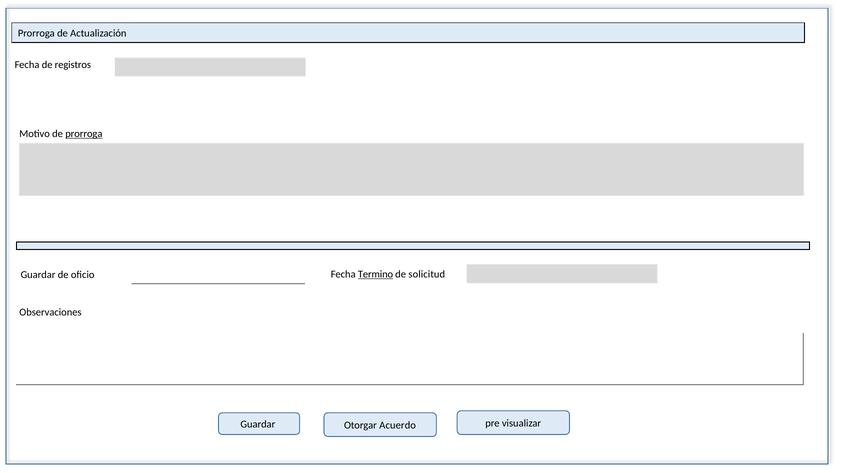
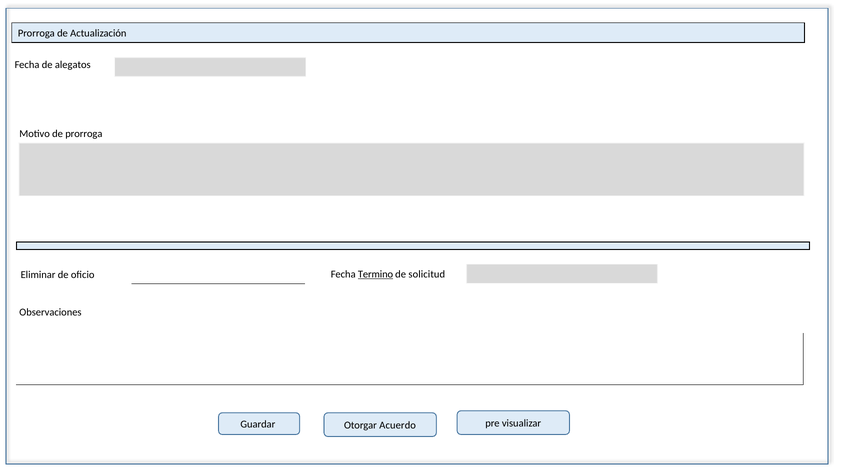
registros: registros -> alegatos
prorroga at (84, 134) underline: present -> none
Guardar at (38, 275): Guardar -> Eliminar
